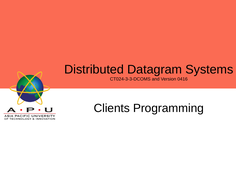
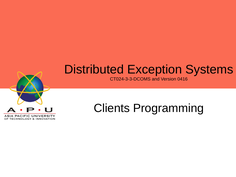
Datagram: Datagram -> Exception
